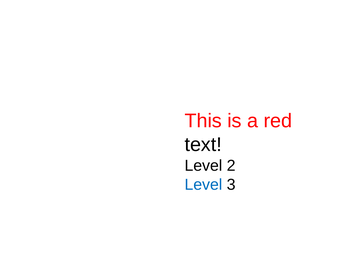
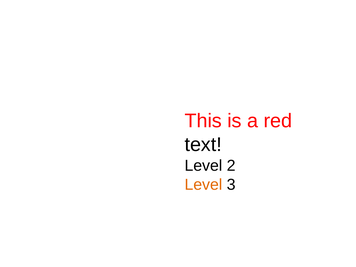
Level at (203, 185) colour: blue -> orange
